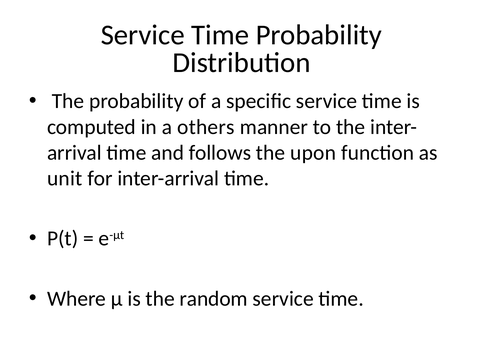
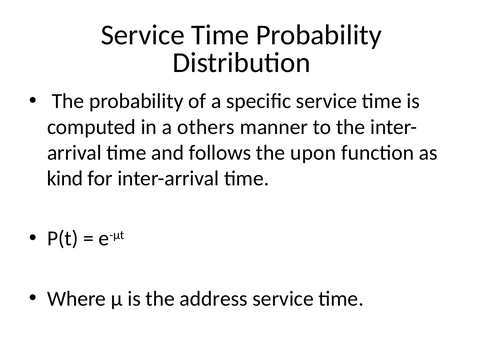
unit: unit -> kind
random: random -> address
